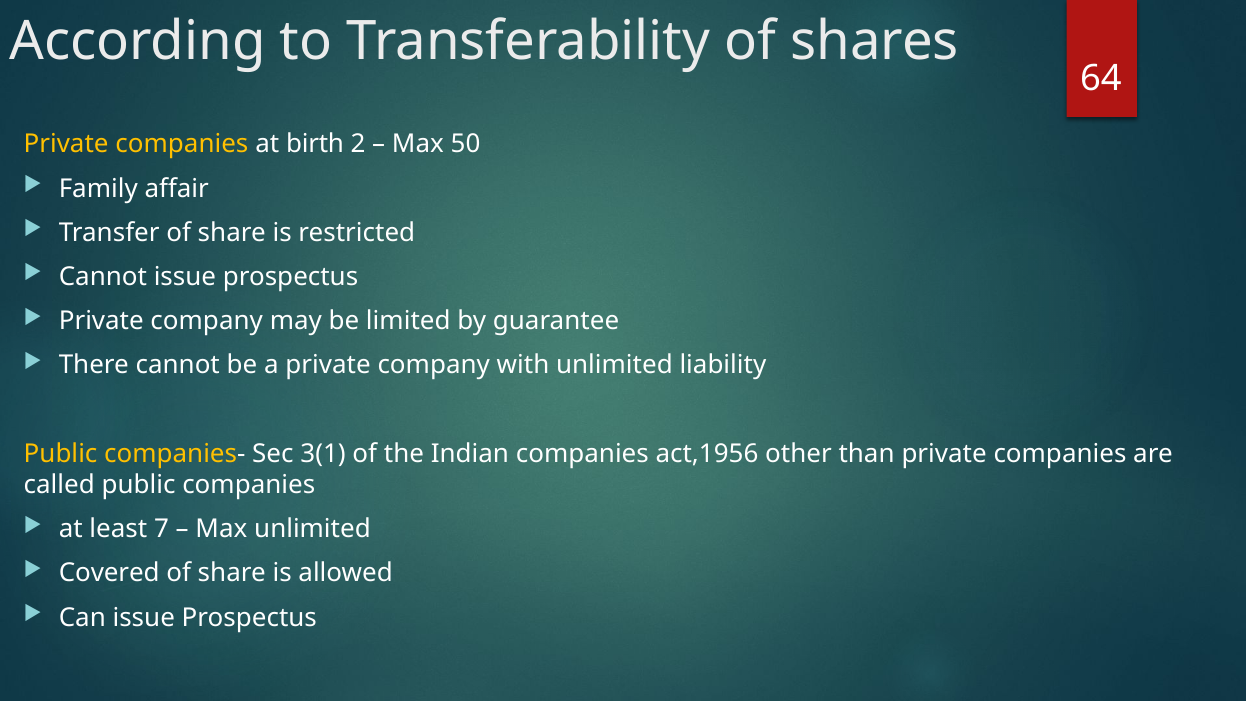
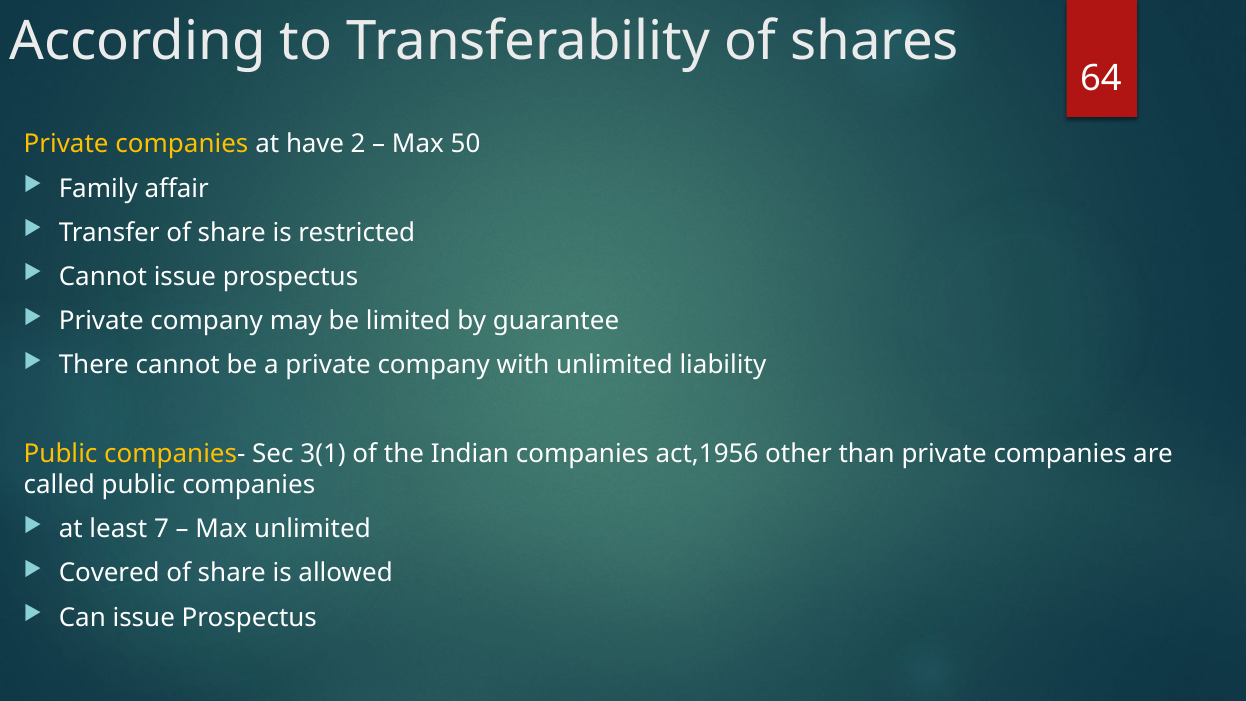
birth: birth -> have
